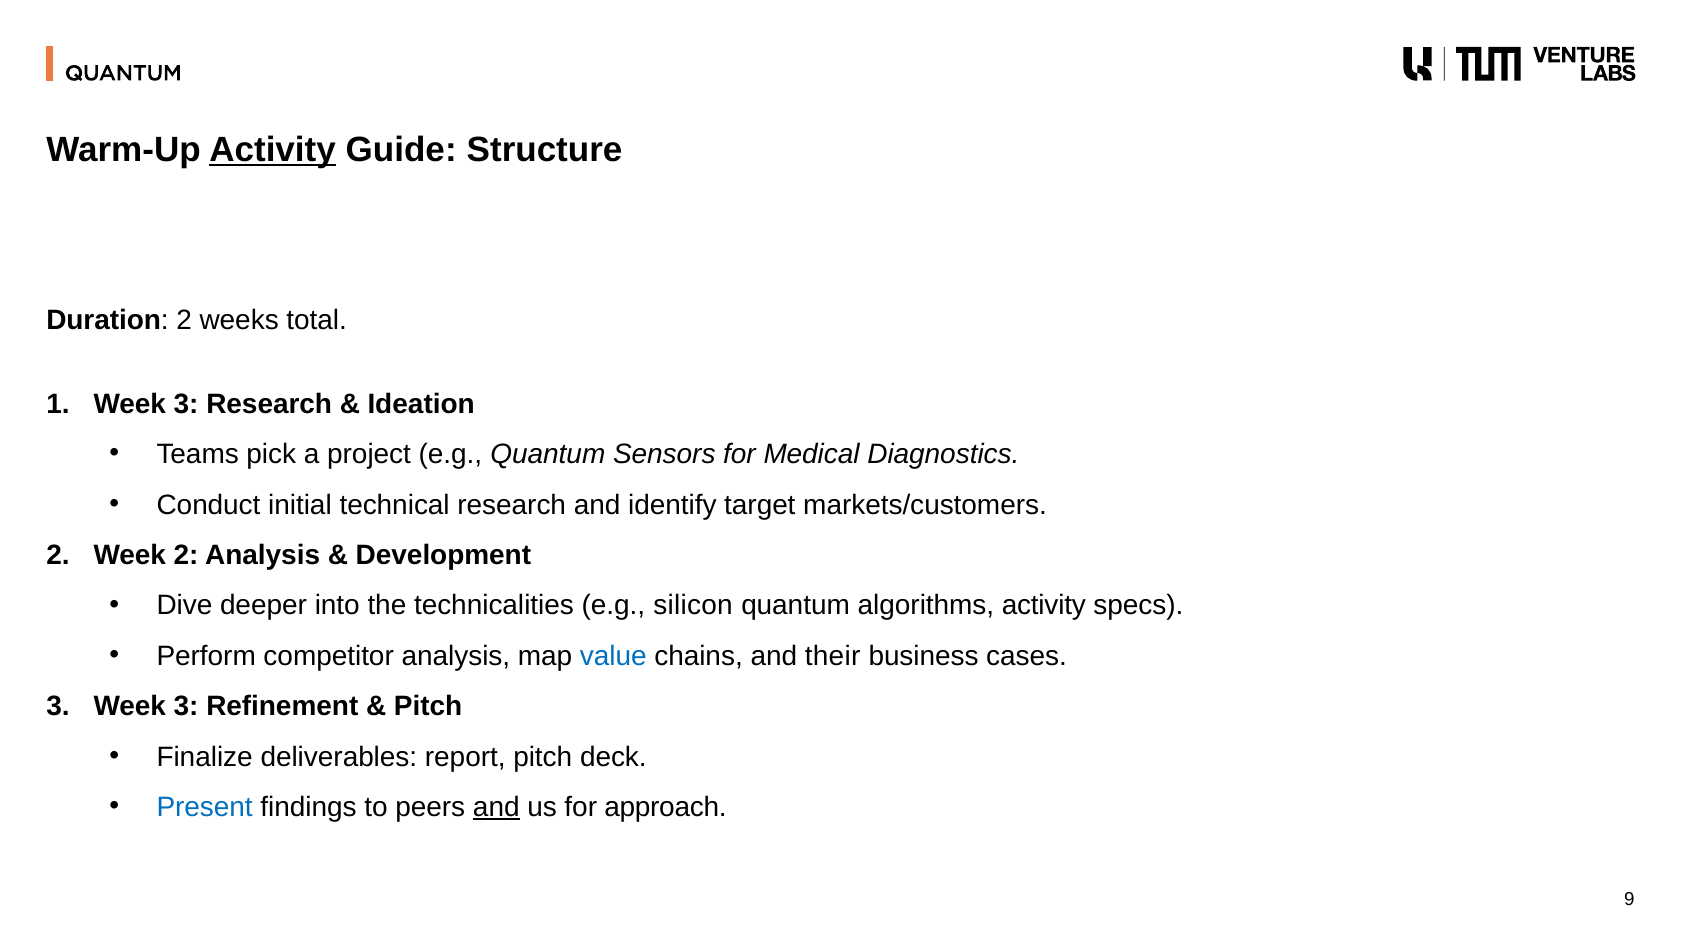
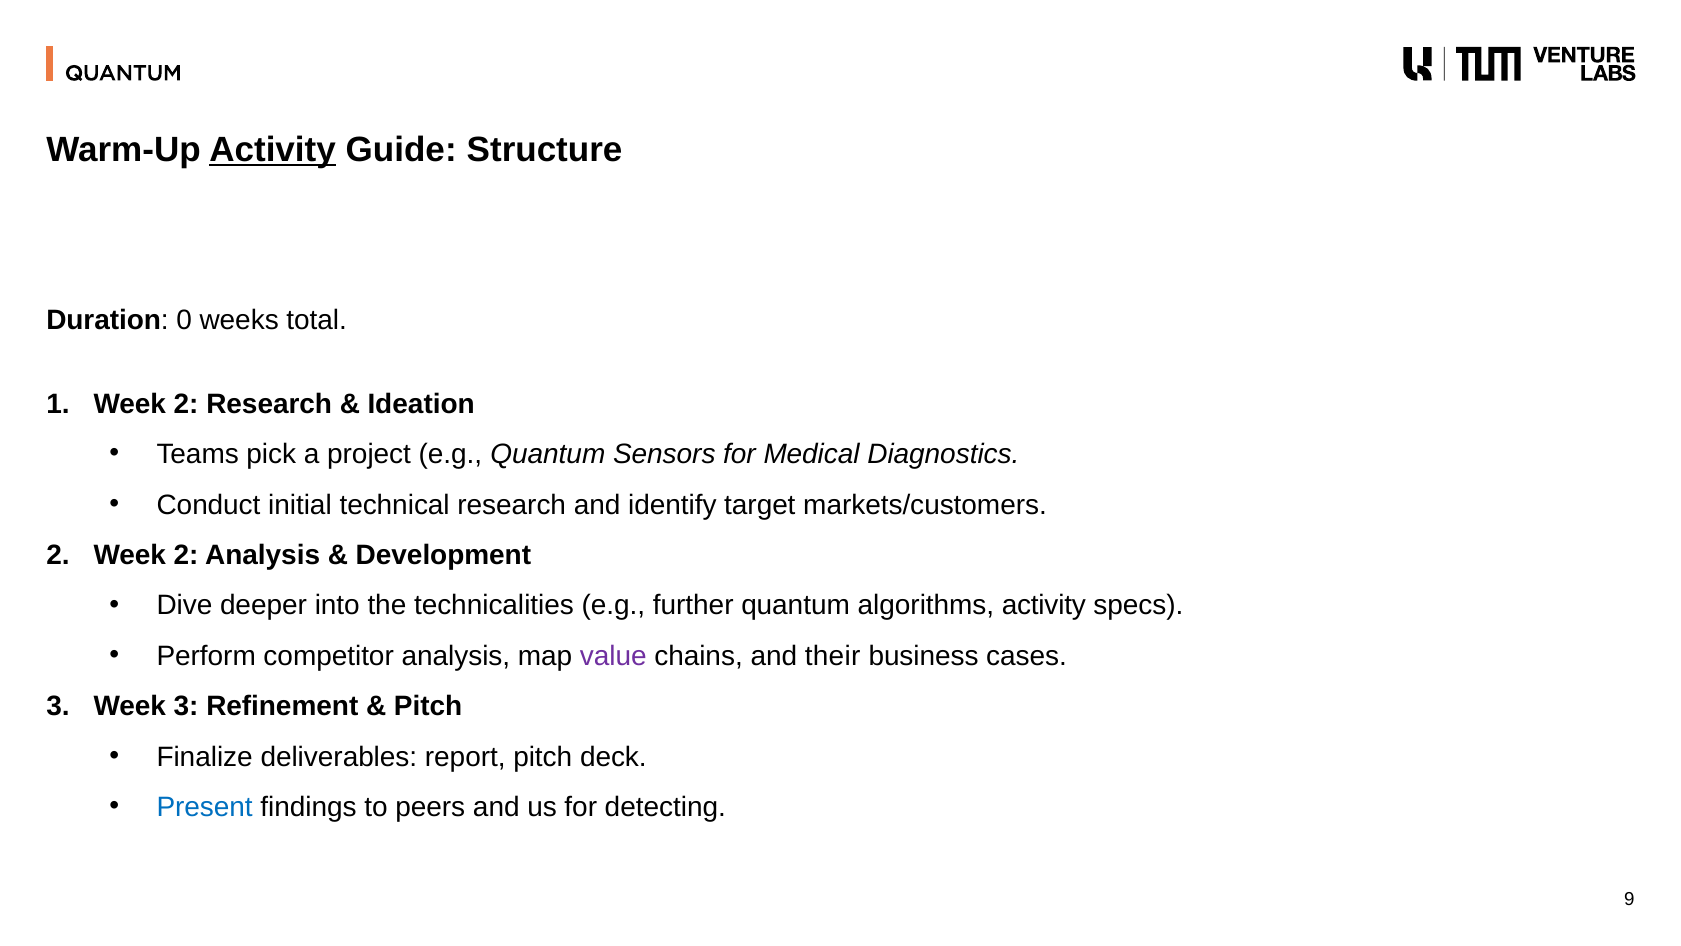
Duration 2: 2 -> 0
1 Week 3: 3 -> 2
silicon: silicon -> further
value colour: blue -> purple
and at (496, 807) underline: present -> none
approach: approach -> detecting
